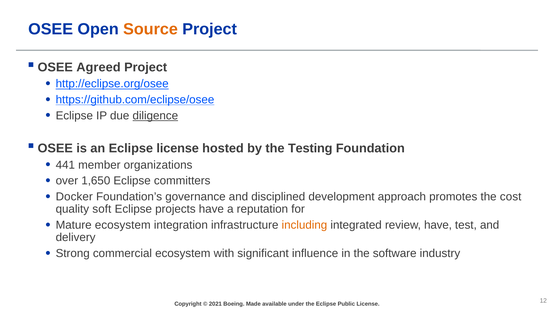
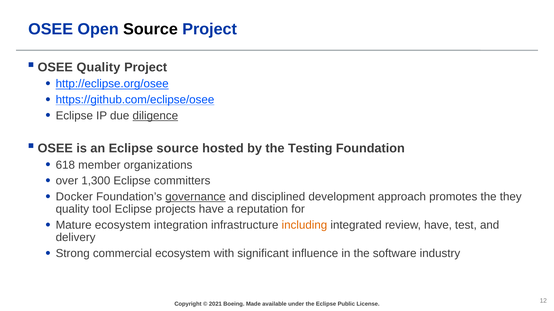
Source at (150, 29) colour: orange -> black
OSEE Agreed: Agreed -> Quality
Eclipse license: license -> source
441: 441 -> 618
1,650: 1,650 -> 1,300
governance underline: none -> present
cost: cost -> they
soft: soft -> tool
